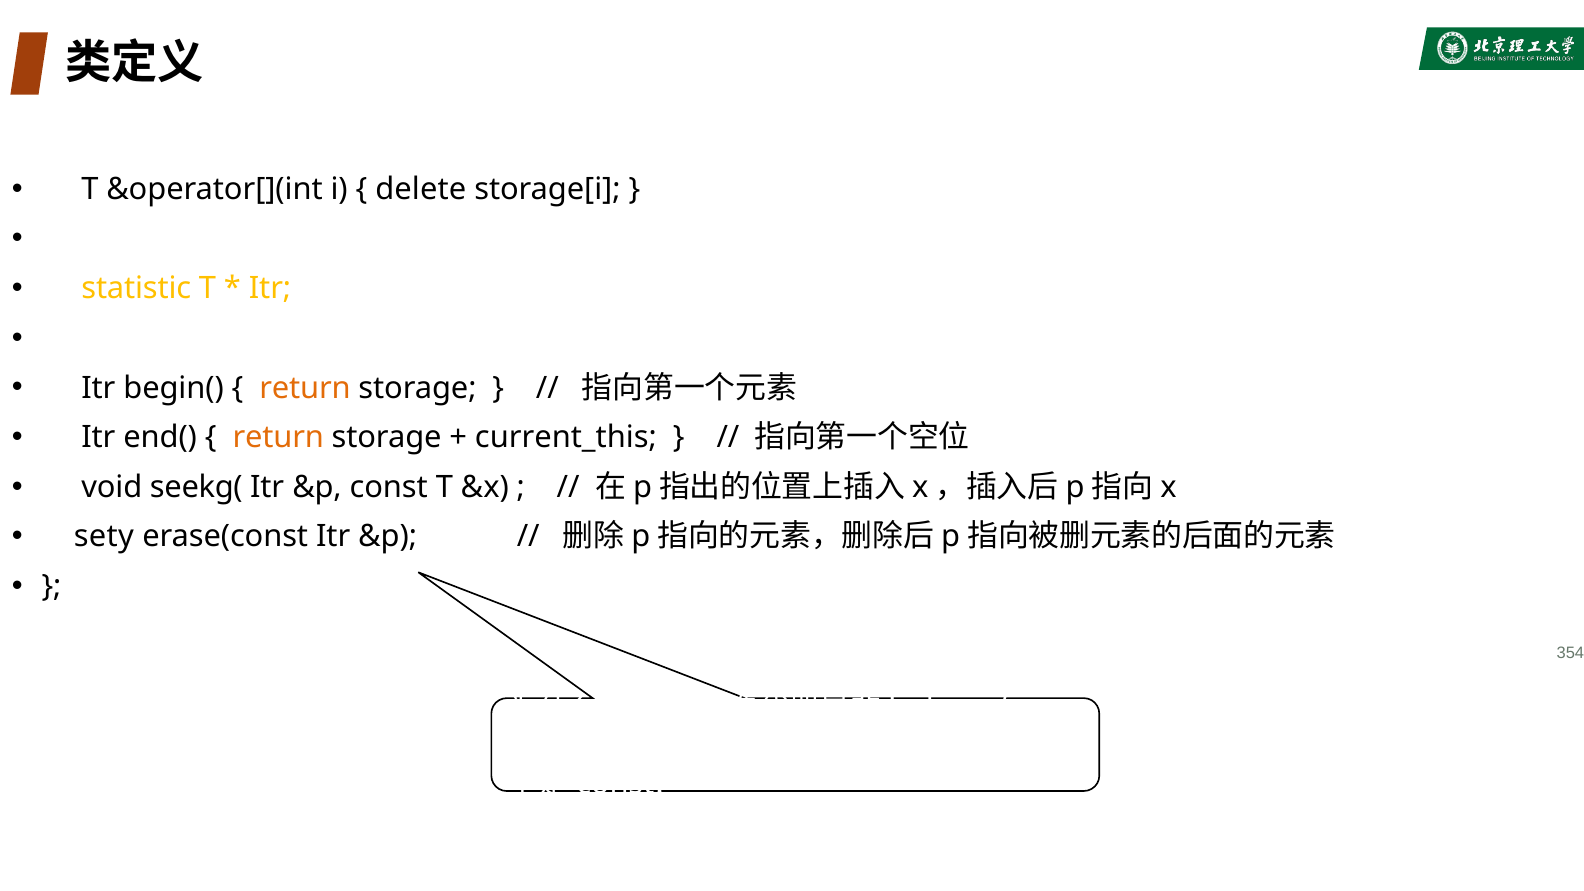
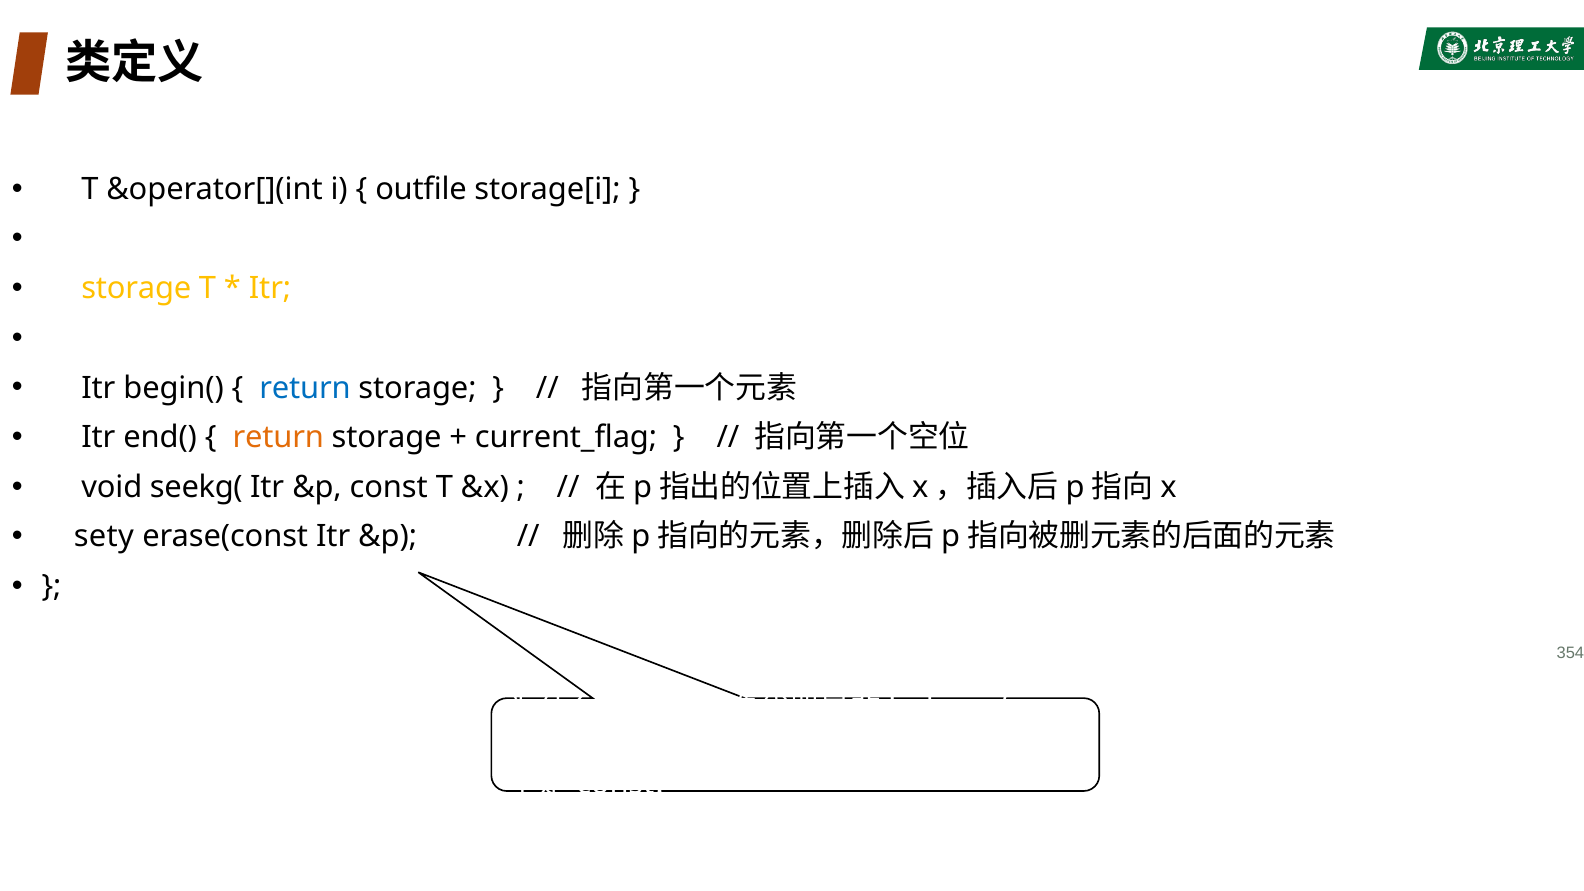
delete: delete -> outfile
statistic at (136, 289): statistic -> storage
return at (305, 388) colour: orange -> blue
current_this: current_this -> current_flag
